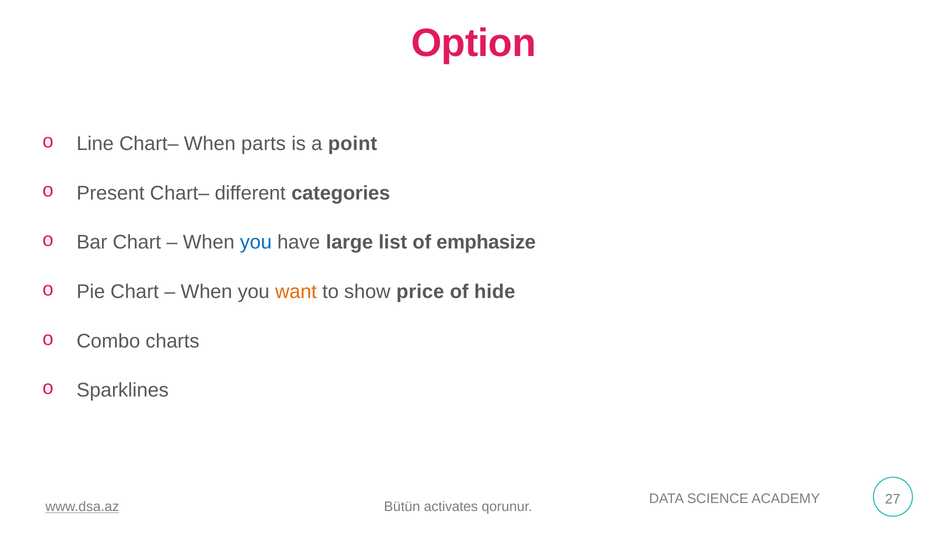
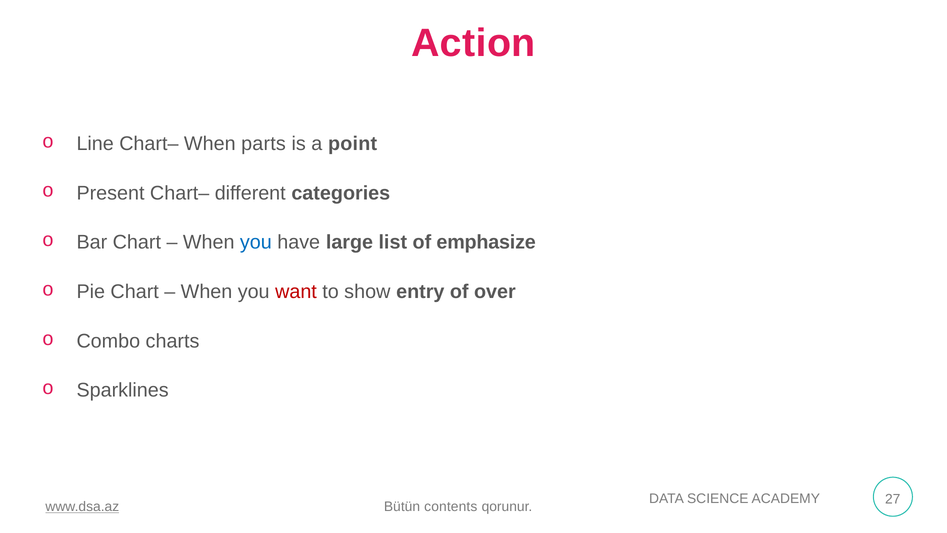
Option: Option -> Action
want colour: orange -> red
price: price -> entry
hide: hide -> over
activates: activates -> contents
